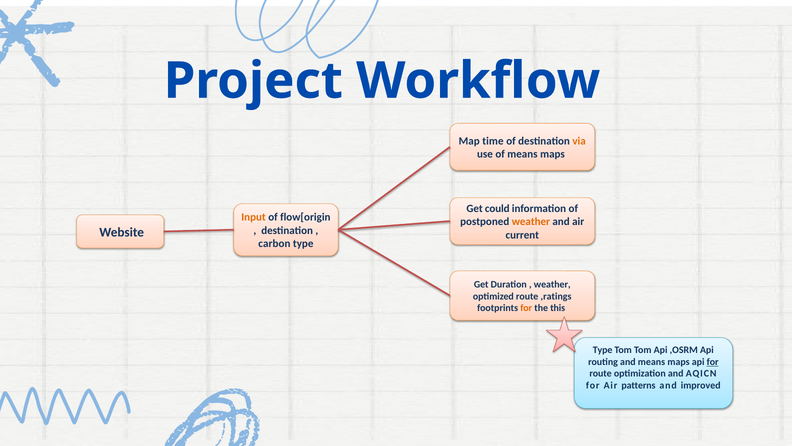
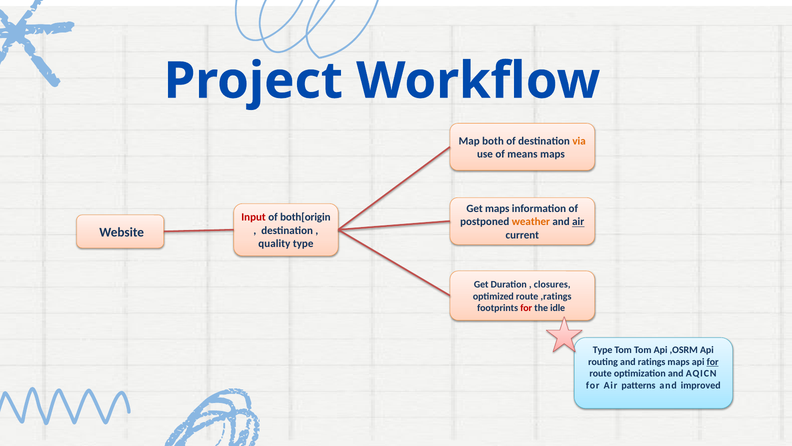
time: time -> both
Get could: could -> maps
Input colour: orange -> red
flow[origin: flow[origin -> both[origin
air at (578, 222) underline: none -> present
carbon: carbon -> quality
weather at (552, 284): weather -> closures
for at (526, 308) colour: orange -> red
this: this -> idle
and means: means -> ratings
